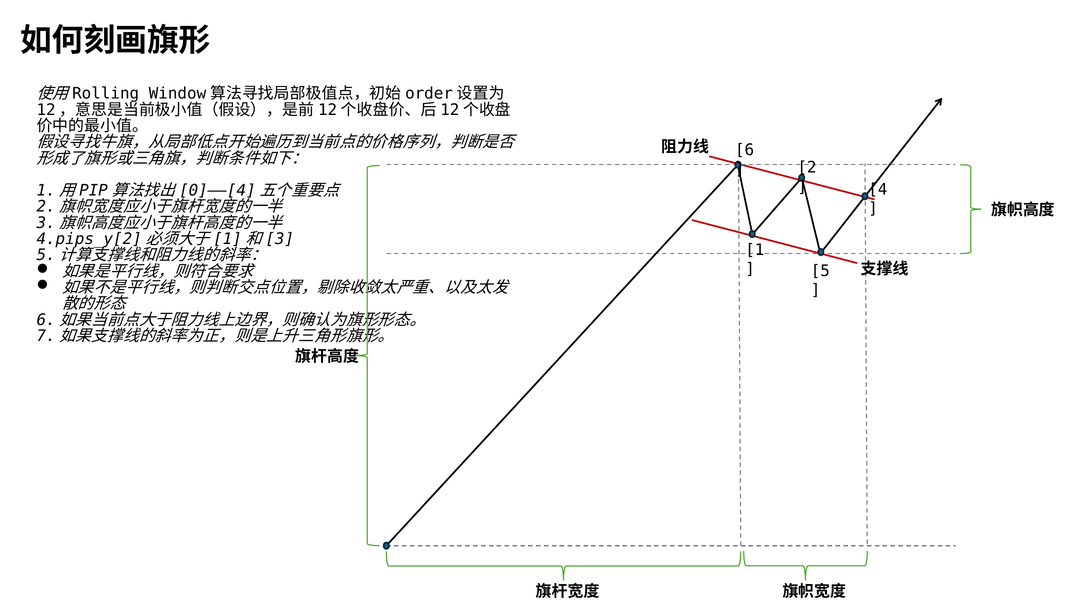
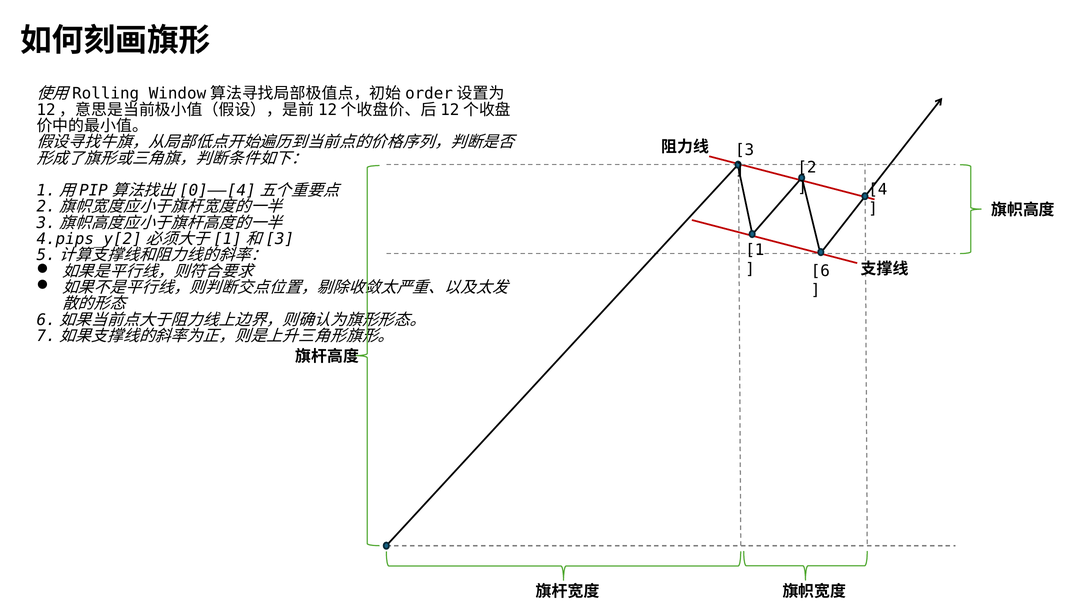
6: 6 -> 3
5: 5 -> 6
